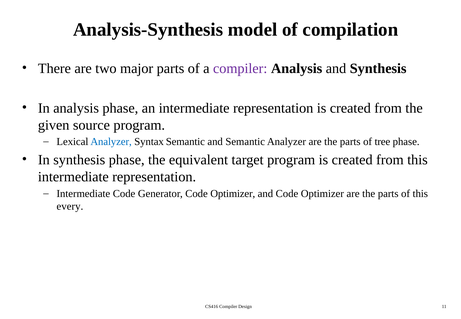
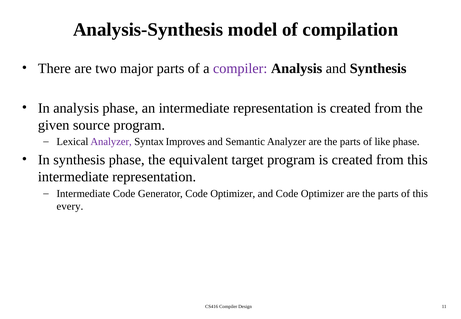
Analyzer at (111, 142) colour: blue -> purple
Syntax Semantic: Semantic -> Improves
tree: tree -> like
